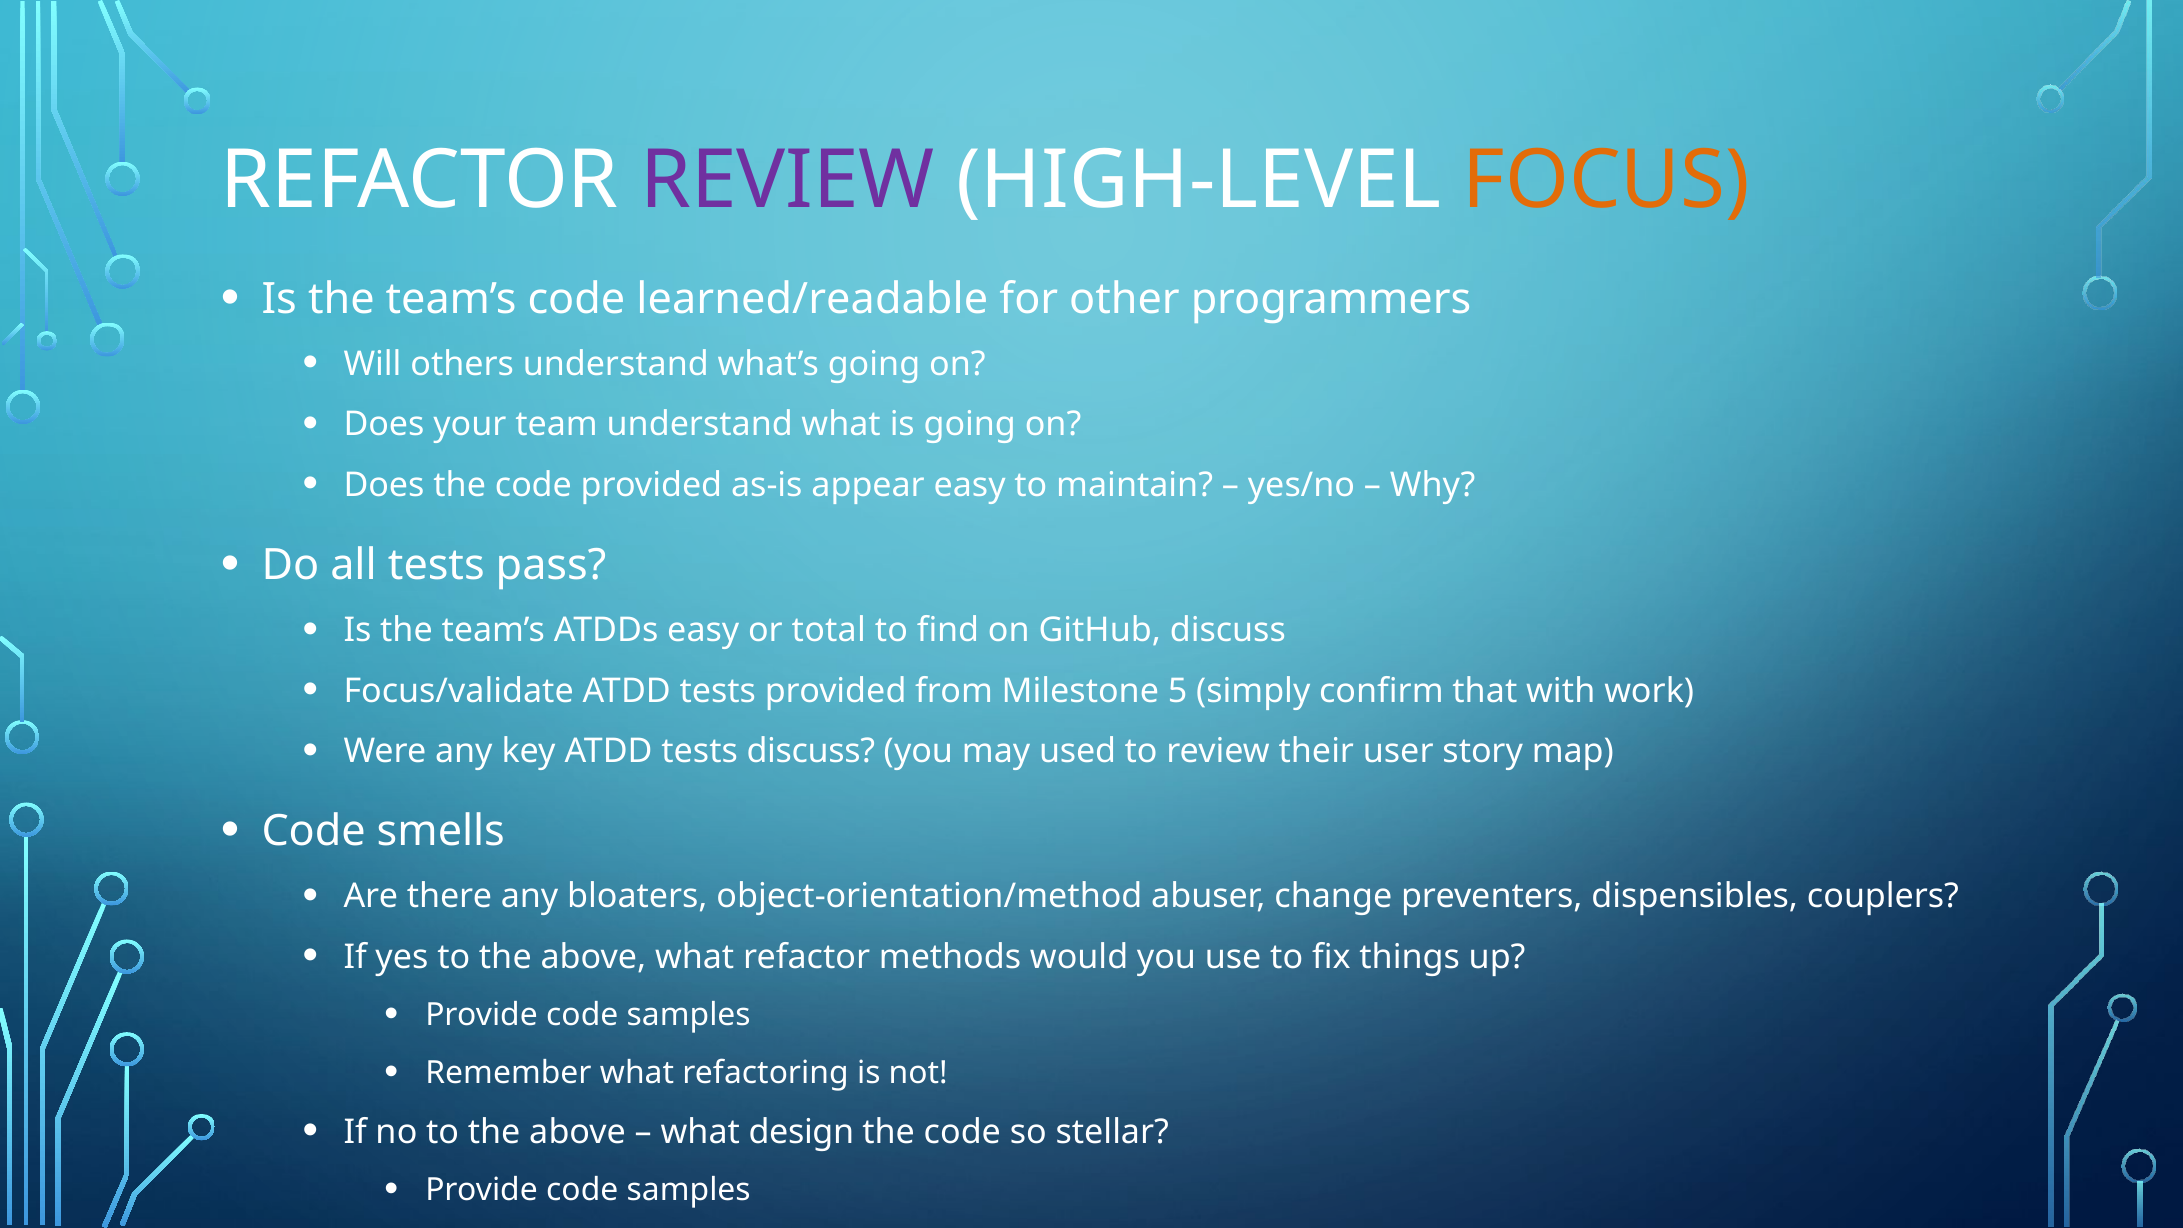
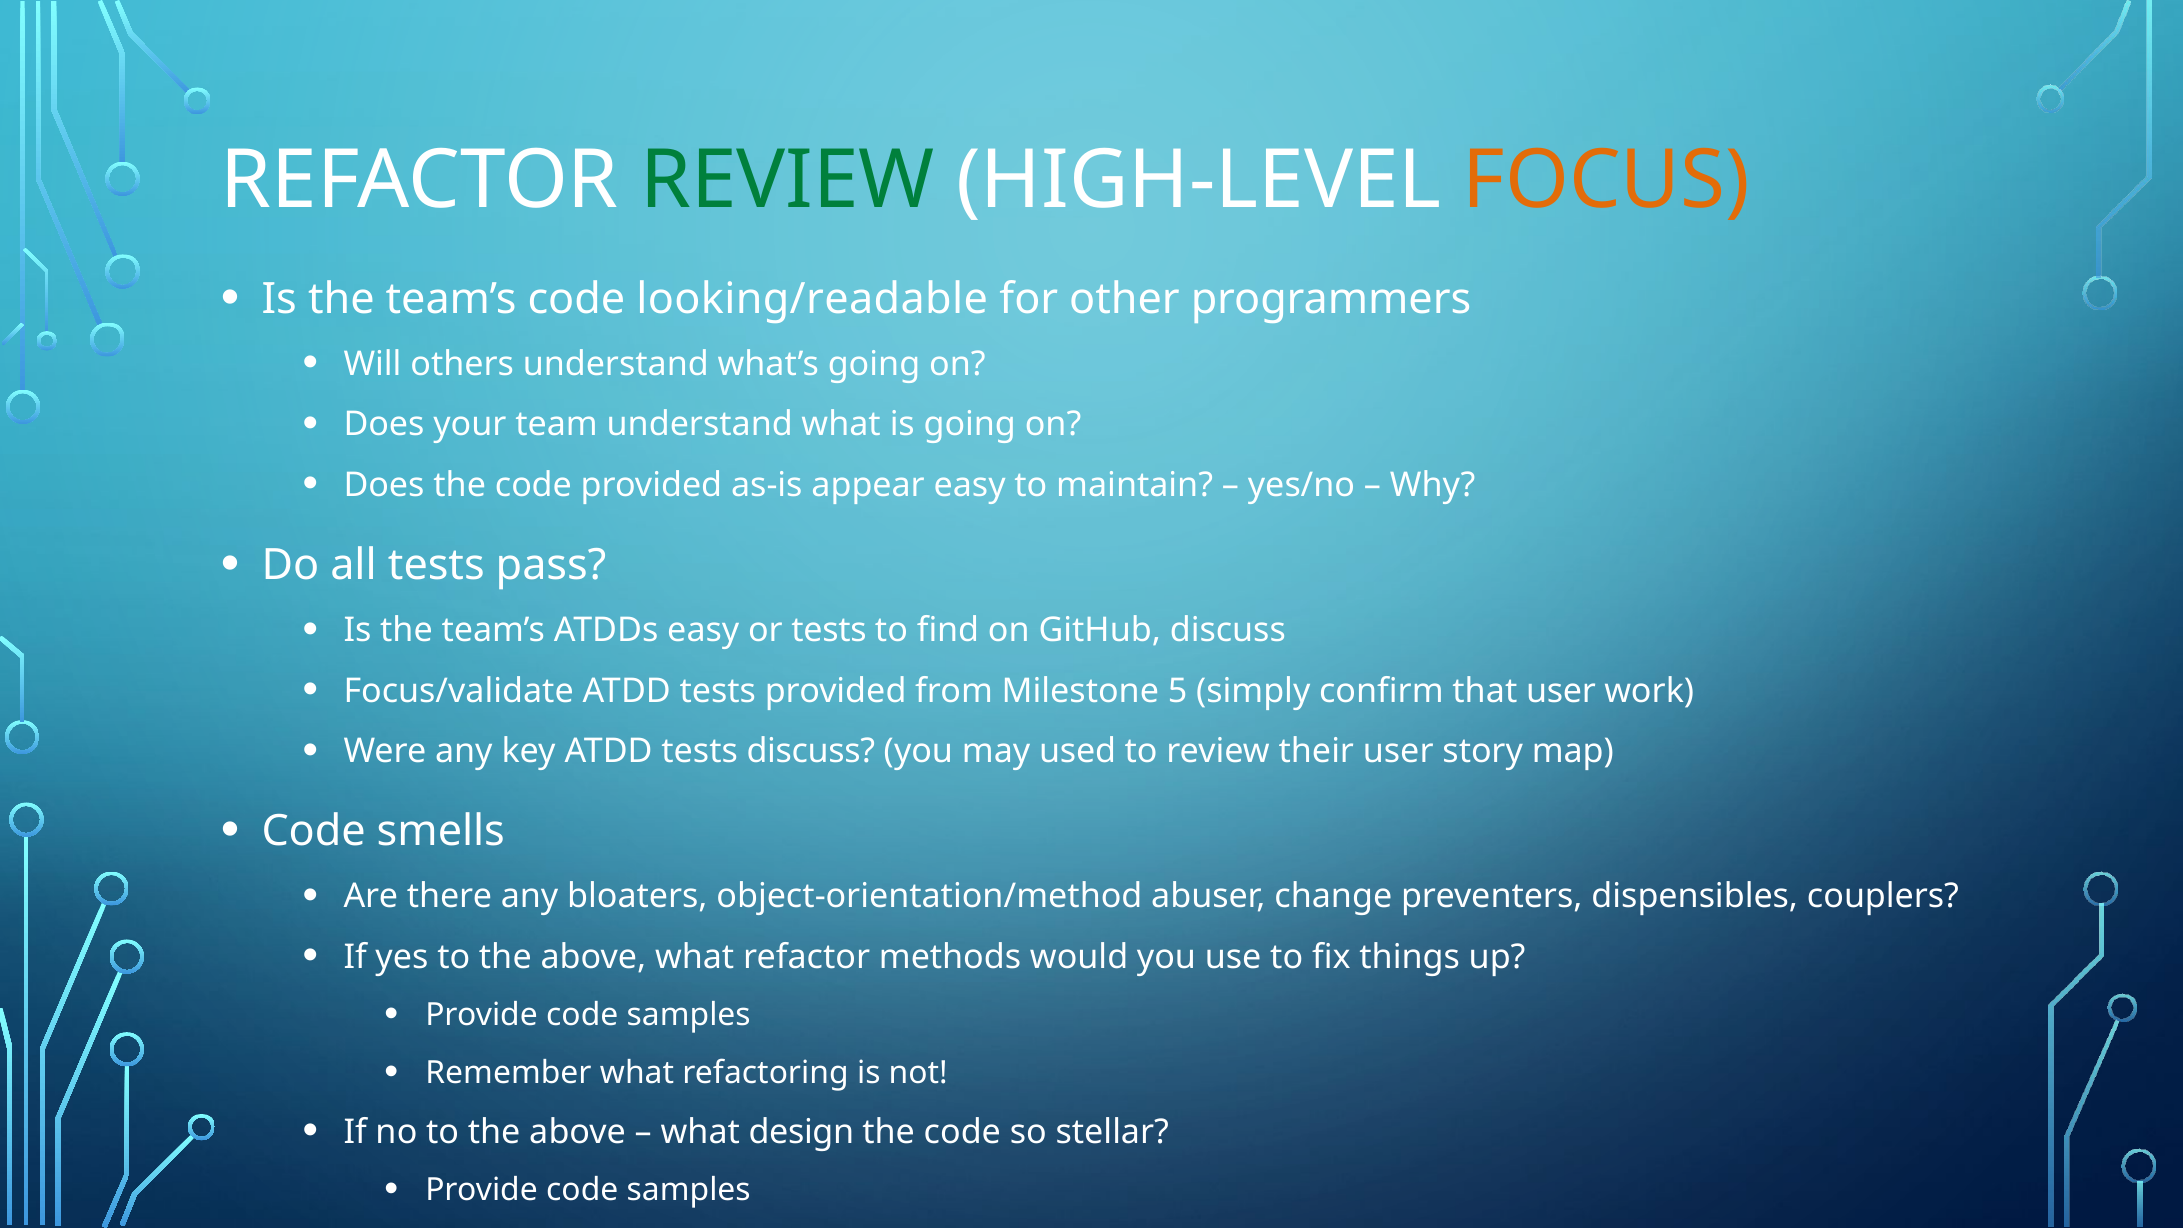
REVIEW at (788, 181) colour: purple -> green
learned/readable: learned/readable -> looking/readable
or total: total -> tests
that with: with -> user
